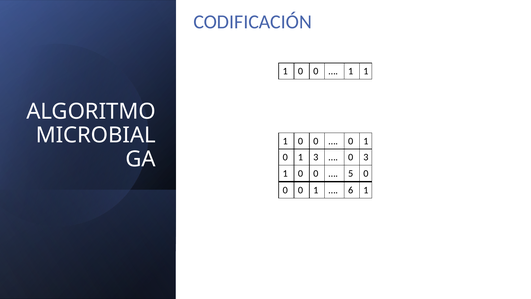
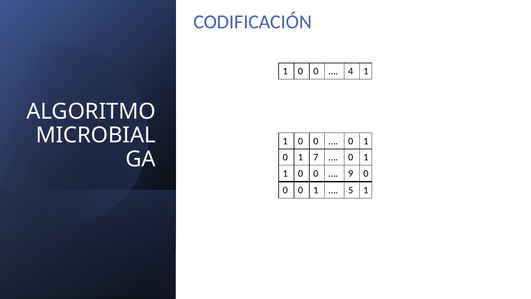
1 at (351, 71): 1 -> 4
1 3: 3 -> 7
3 at (366, 157): 3 -> 1
5: 5 -> 9
6: 6 -> 5
